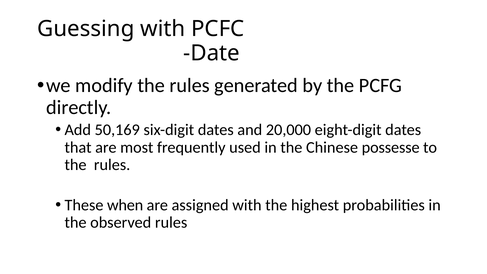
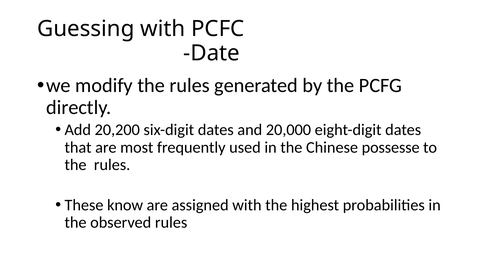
50,169: 50,169 -> 20,200
when: when -> know
